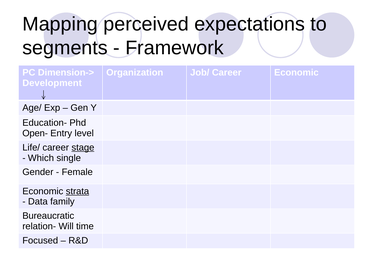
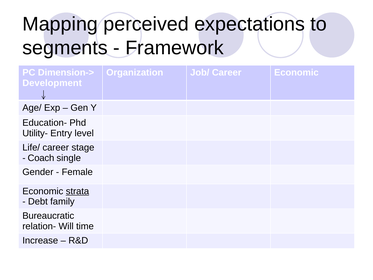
Open-: Open- -> Utility-
stage underline: present -> none
Which: Which -> Coach
Data: Data -> Debt
Focused: Focused -> Increase
